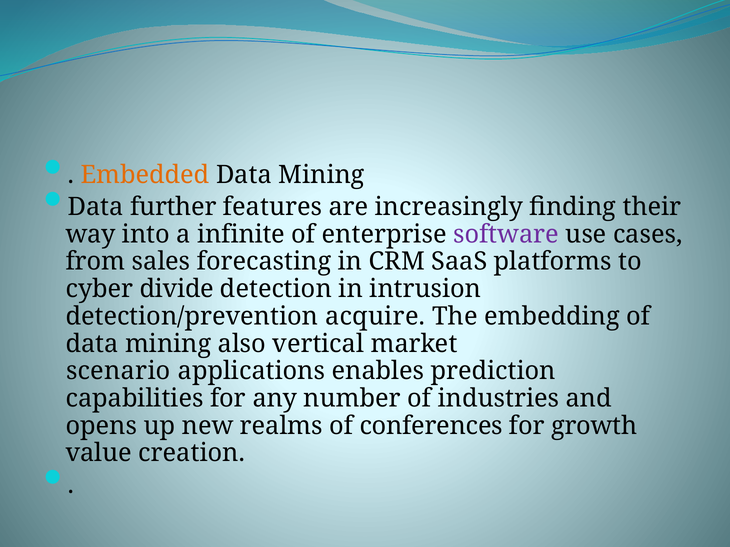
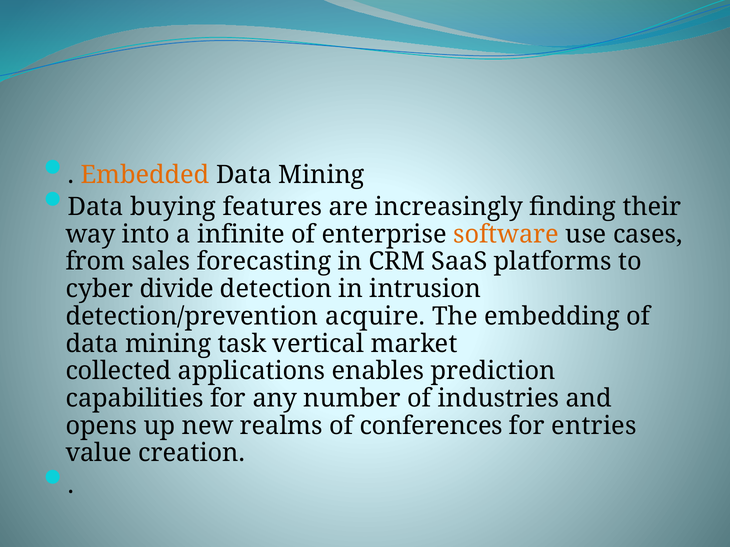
further: further -> buying
software colour: purple -> orange
also: also -> task
scenario: scenario -> collected
growth: growth -> entries
